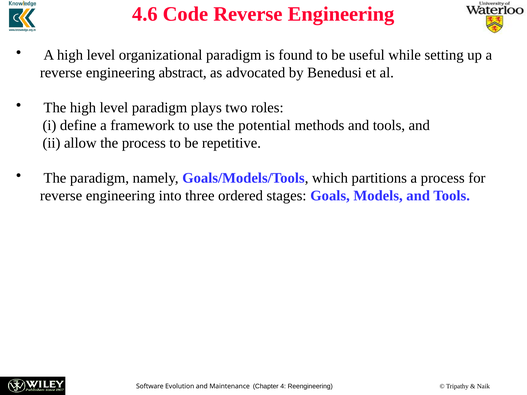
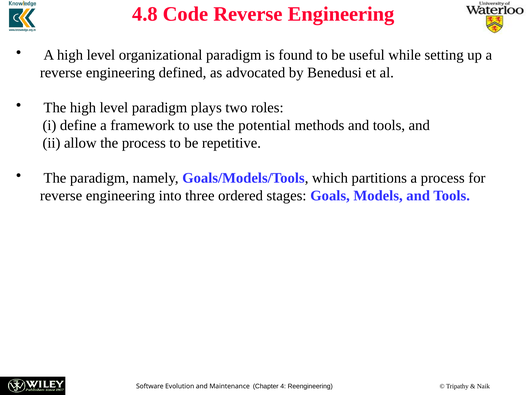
4.6: 4.6 -> 4.8
abstract: abstract -> defined
